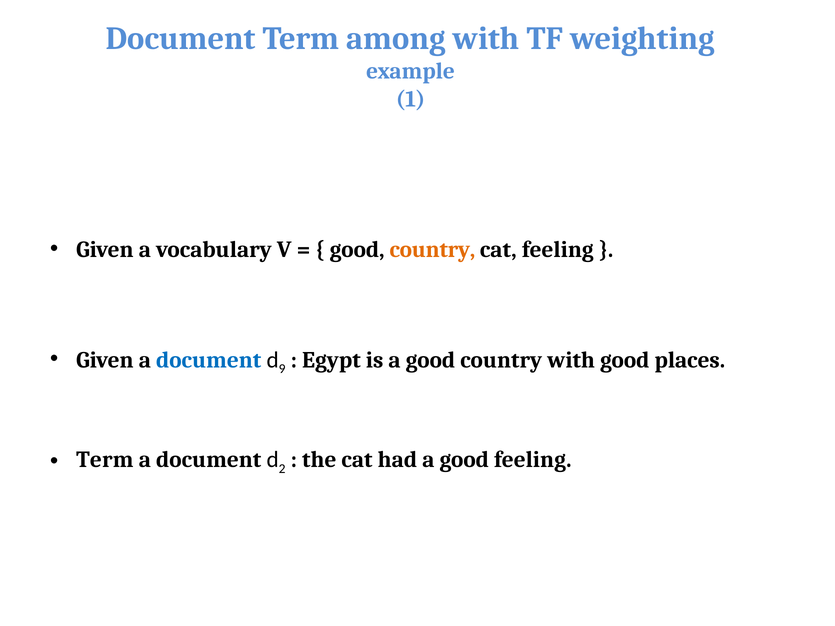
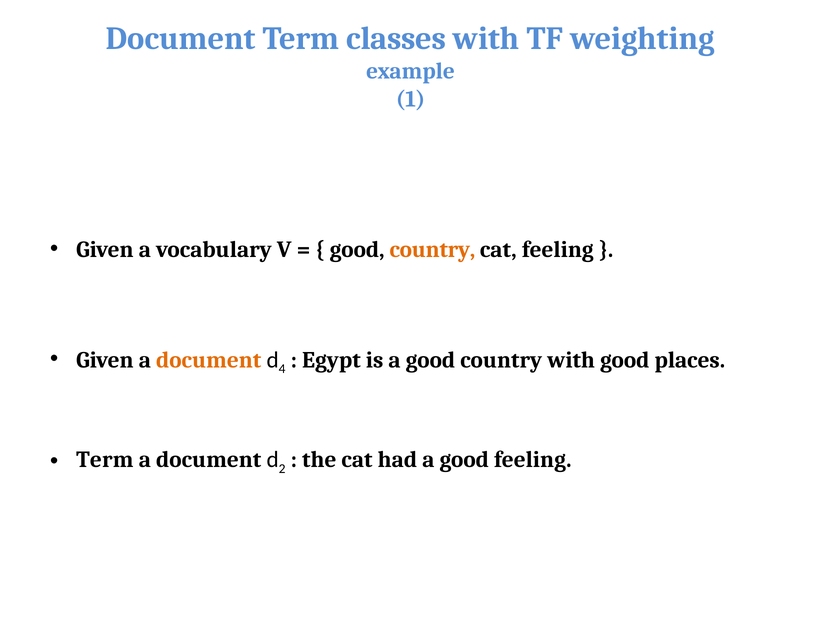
among: among -> classes
document at (209, 360) colour: blue -> orange
9: 9 -> 4
